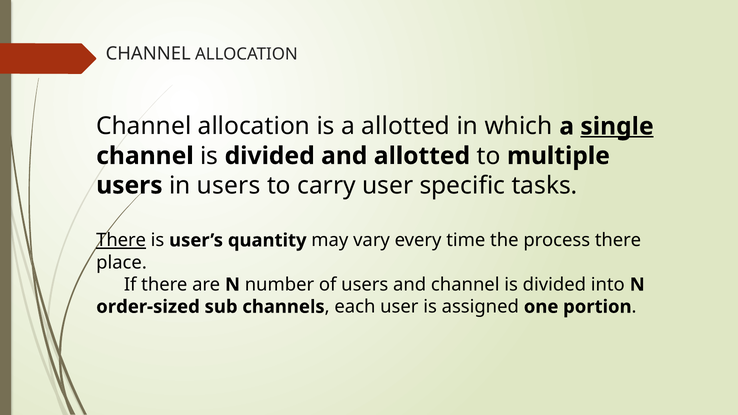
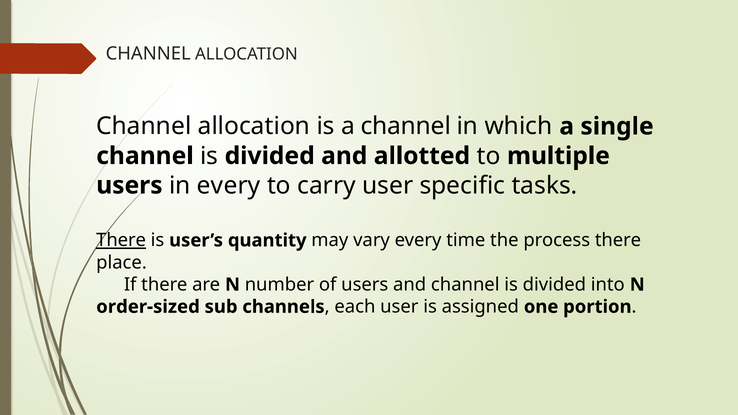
a allotted: allotted -> channel
single underline: present -> none
in users: users -> every
